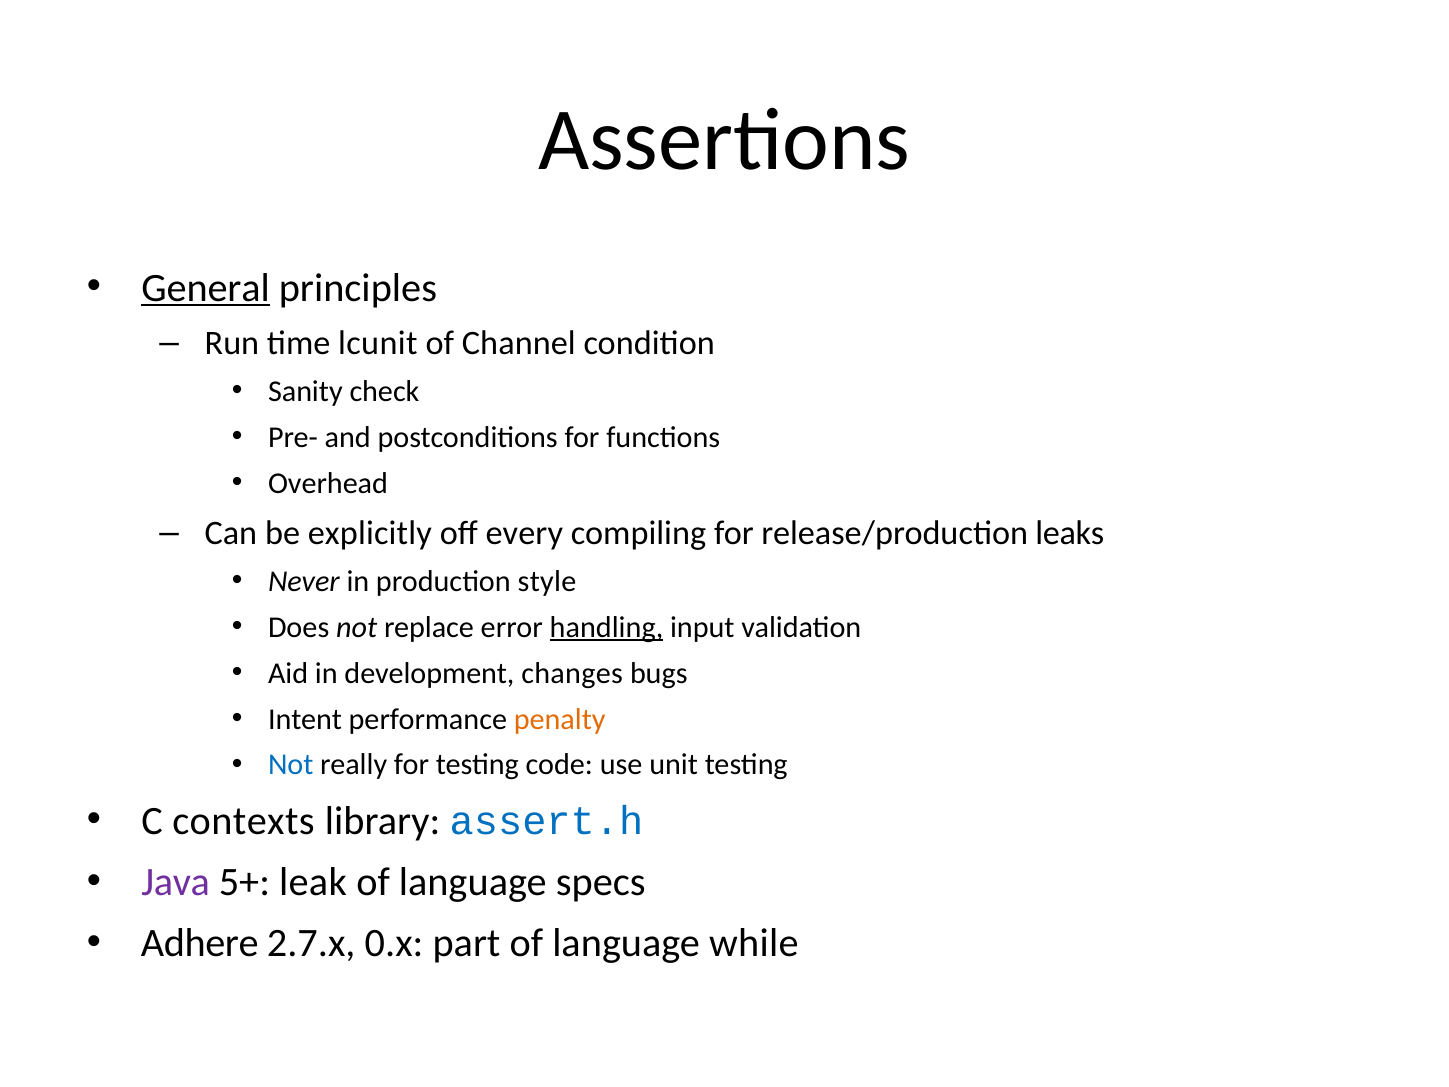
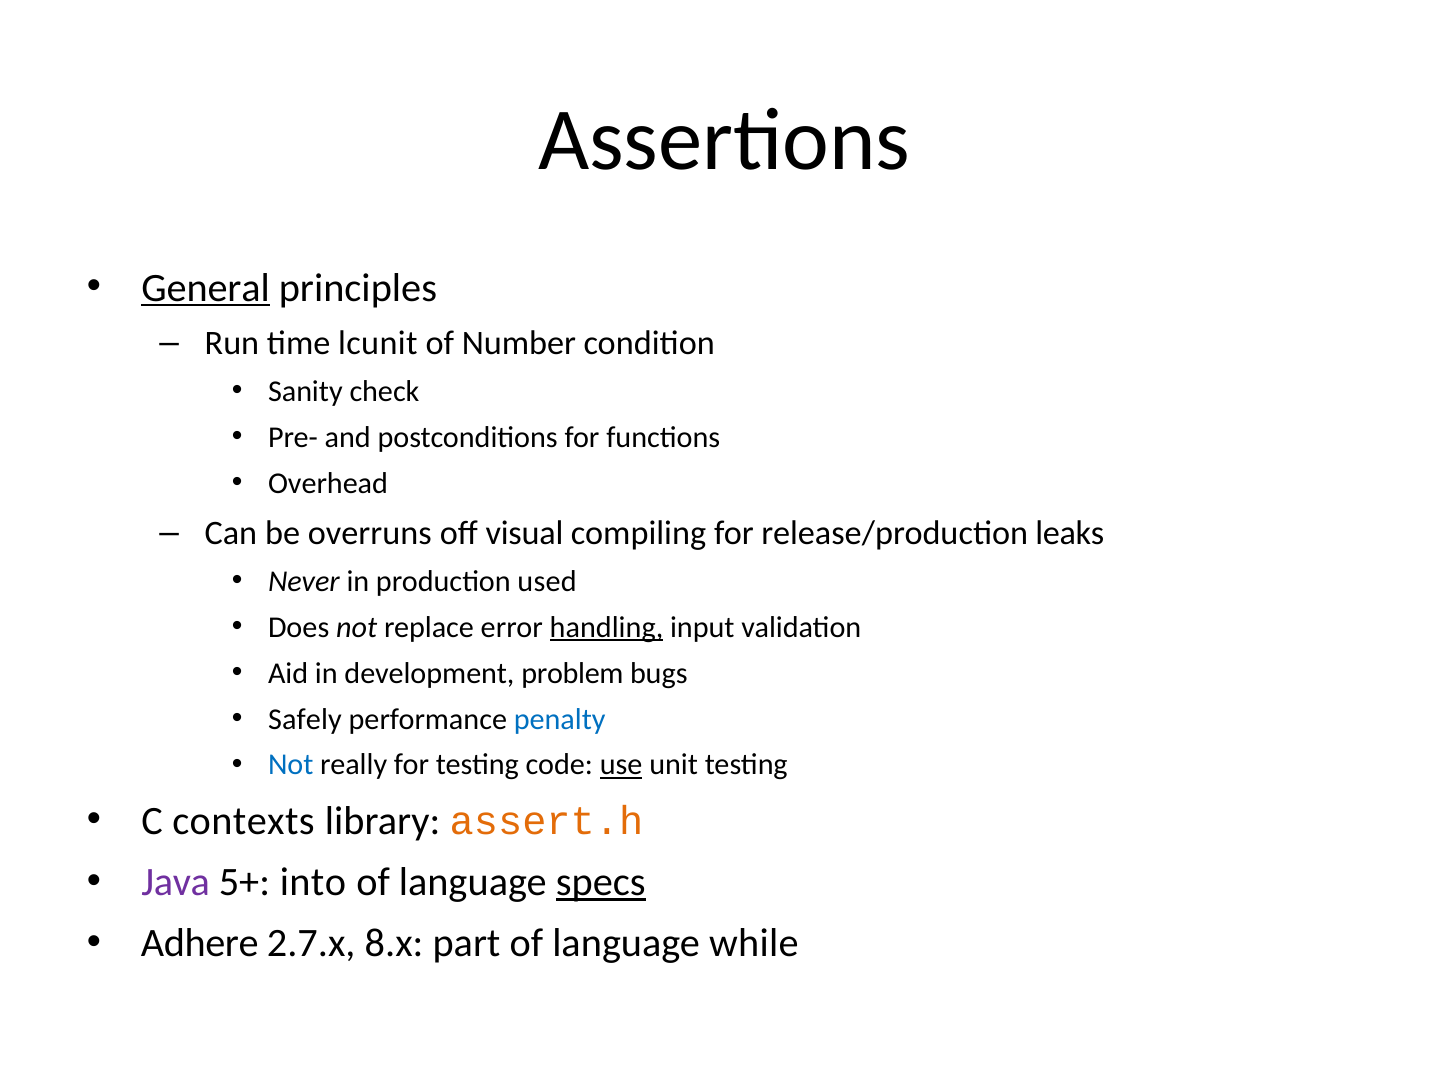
Channel: Channel -> Number
explicitly: explicitly -> overruns
every: every -> visual
style: style -> used
changes: changes -> problem
Intent: Intent -> Safely
penalty colour: orange -> blue
use underline: none -> present
assert.h colour: blue -> orange
leak: leak -> into
specs underline: none -> present
0.x: 0.x -> 8.x
